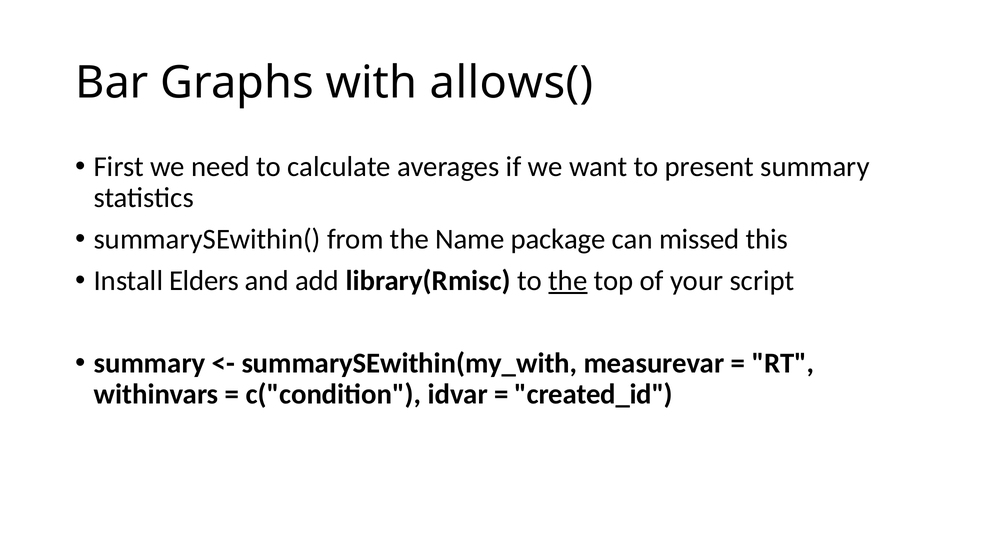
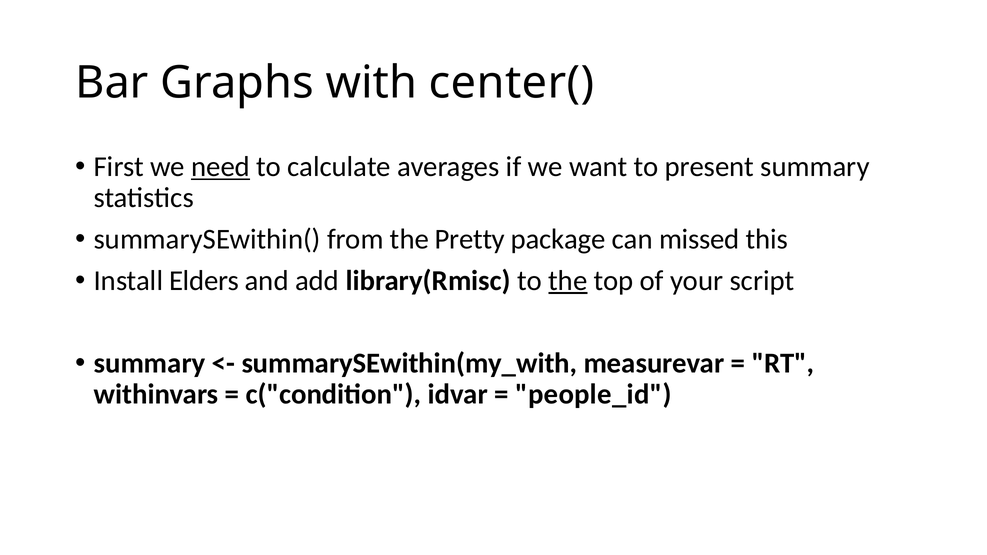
allows(: allows( -> center(
need underline: none -> present
Name: Name -> Pretty
created_id: created_id -> people_id
